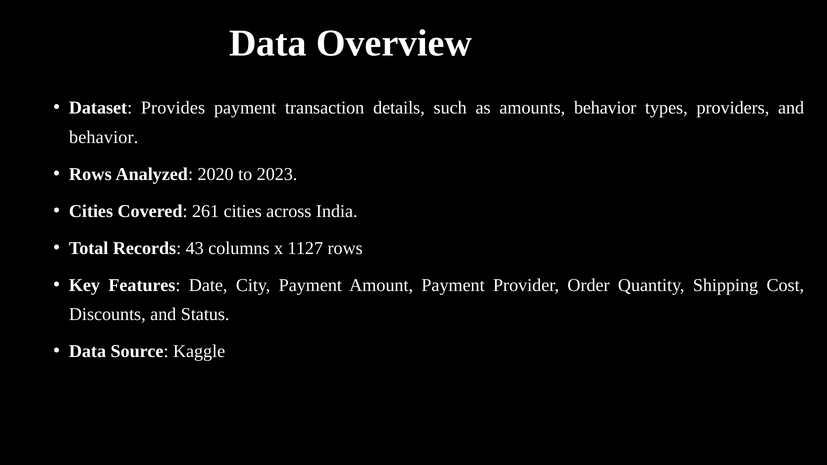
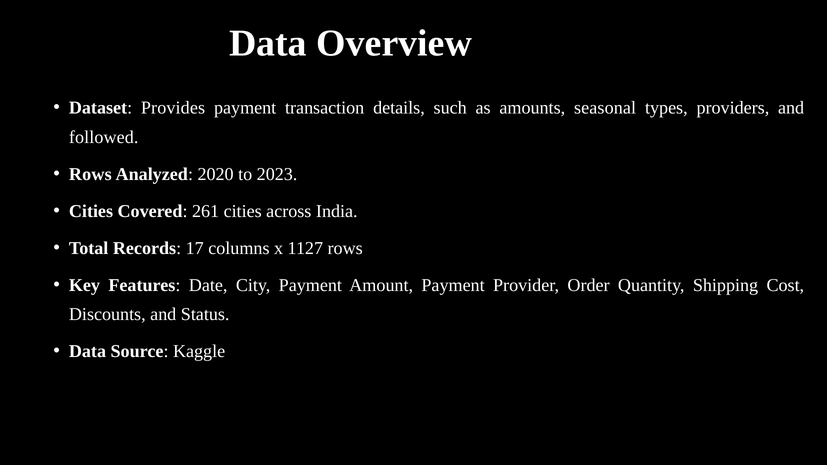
amounts behavior: behavior -> seasonal
behavior at (104, 137): behavior -> followed
43: 43 -> 17
